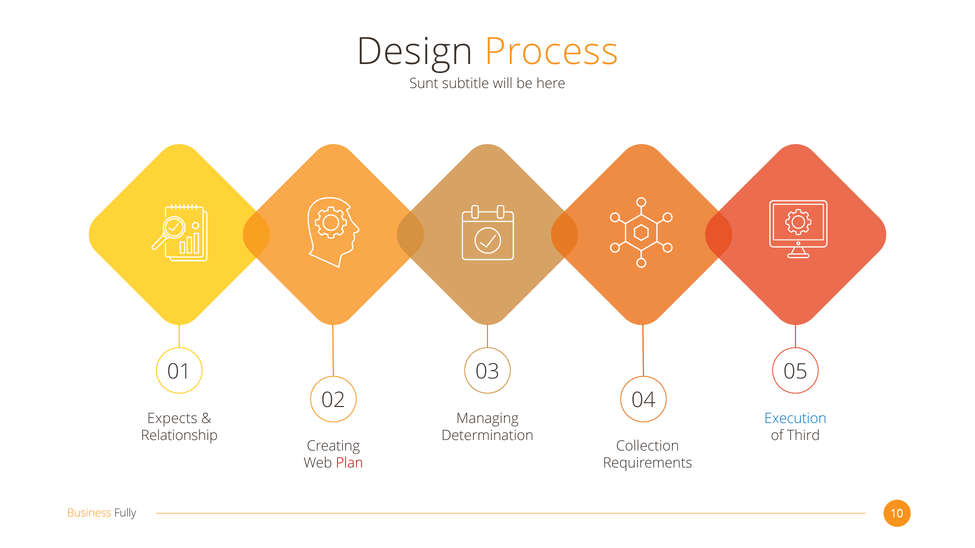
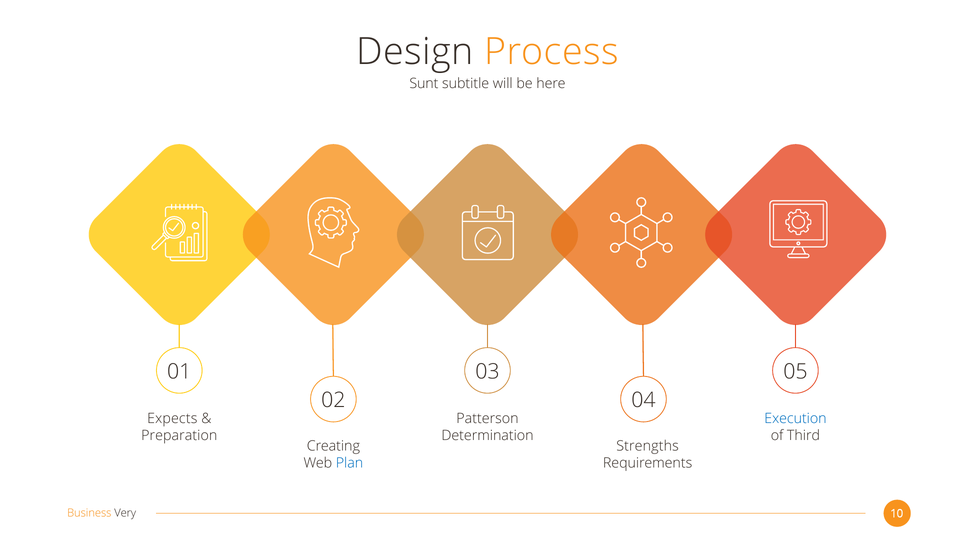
Managing: Managing -> Patterson
Relationship: Relationship -> Preparation
Collection: Collection -> Strengths
Plan colour: red -> blue
Fully: Fully -> Very
